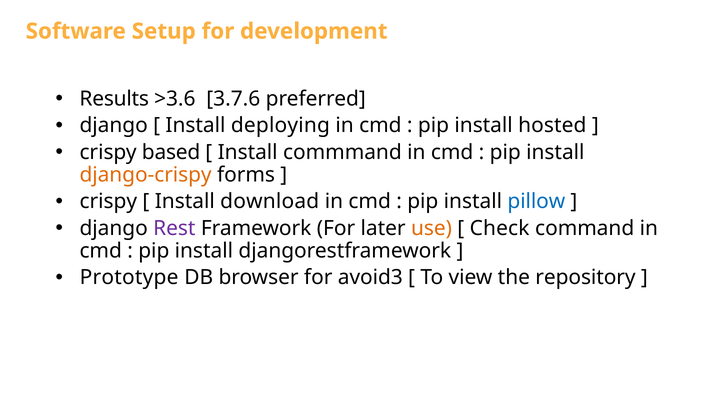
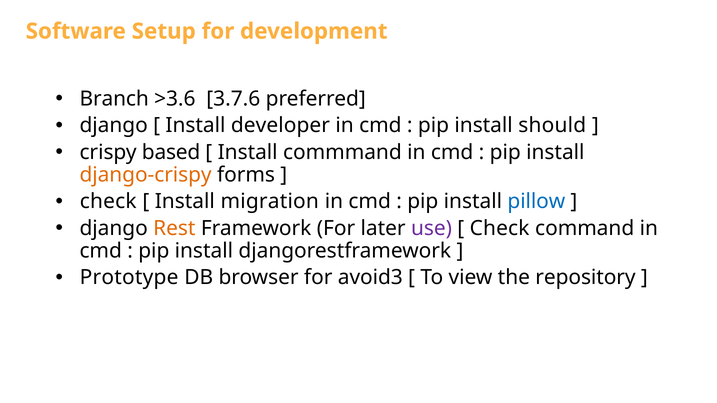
Results: Results -> Branch
deploying: deploying -> developer
hosted: hosted -> should
crispy at (108, 202): crispy -> check
download: download -> migration
Rest colour: purple -> orange
use colour: orange -> purple
